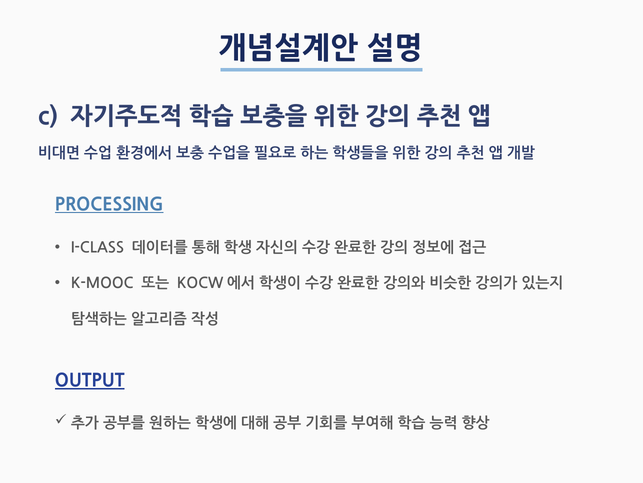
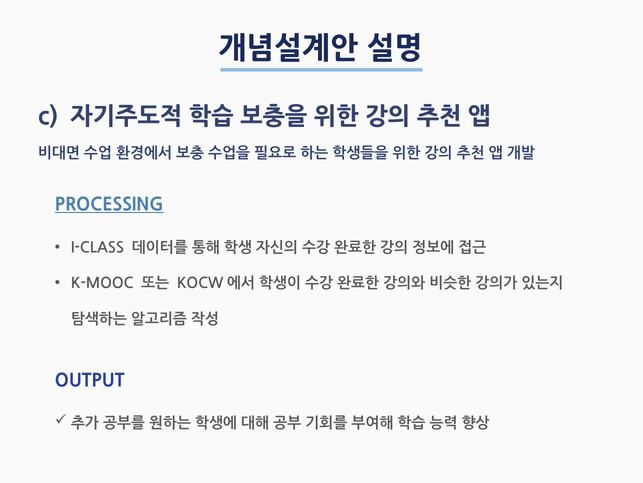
OUTPUT underline: present -> none
